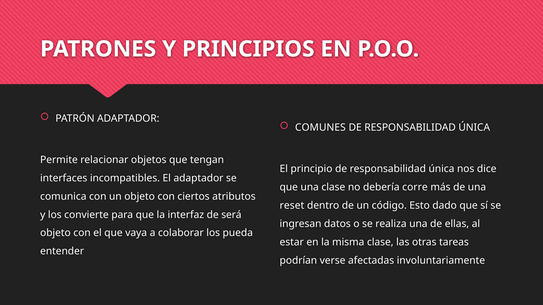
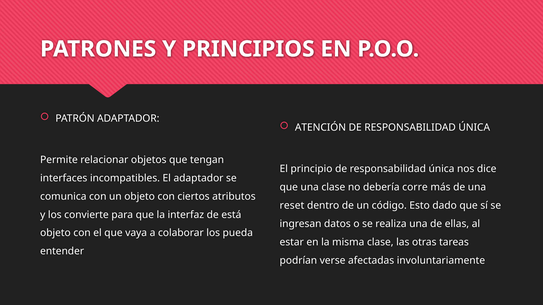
COMUNES: COMUNES -> ATENCIÓN
será: será -> está
